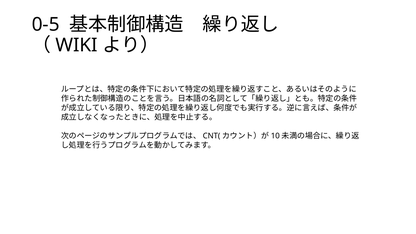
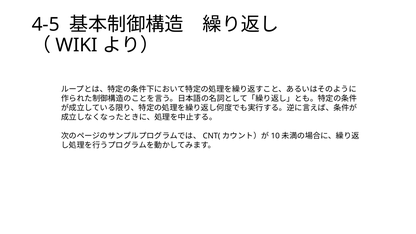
0-5: 0-5 -> 4-5
